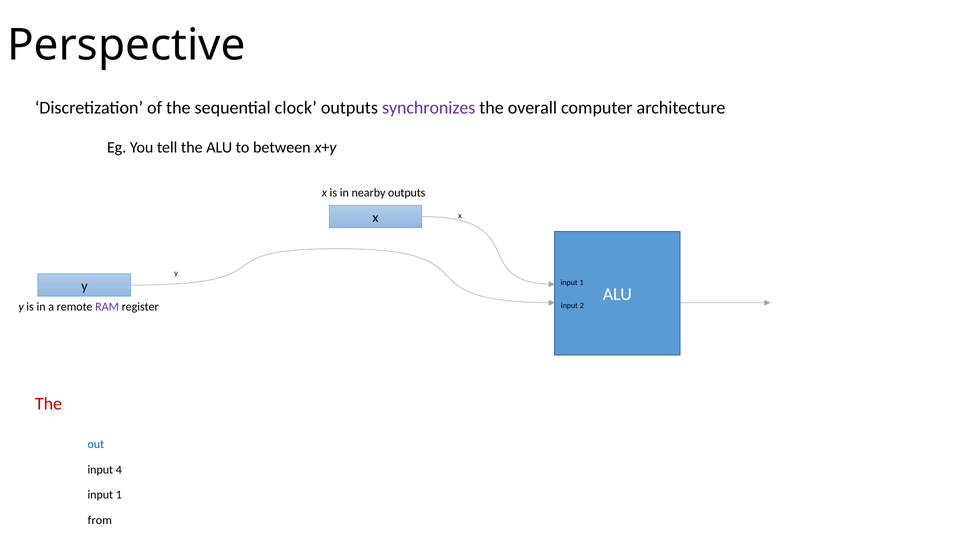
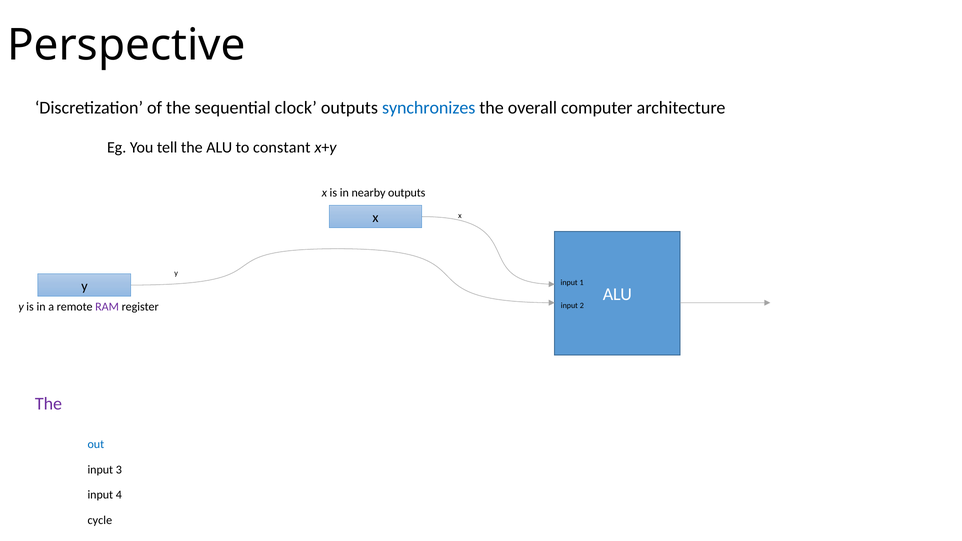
synchronizes colour: purple -> blue
to between: between -> constant
The at (48, 404) colour: red -> purple
4: 4 -> 3
1 at (119, 495): 1 -> 4
from at (100, 520): from -> cycle
